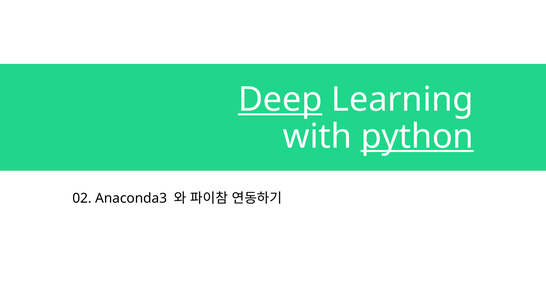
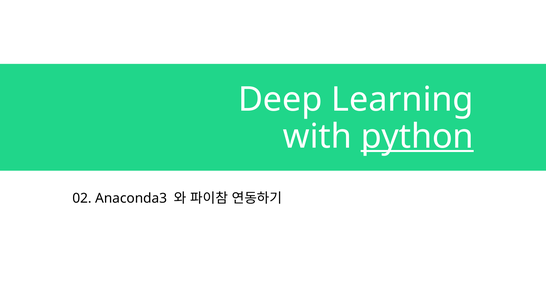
Deep underline: present -> none
